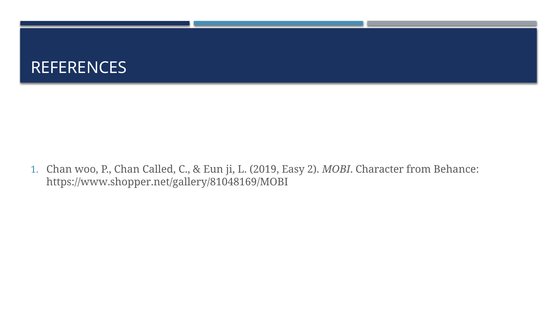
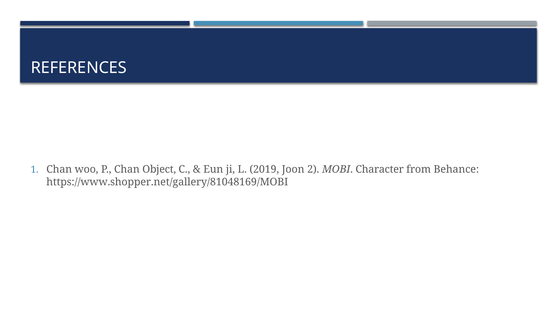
Called: Called -> Object
Easy: Easy -> Joon
